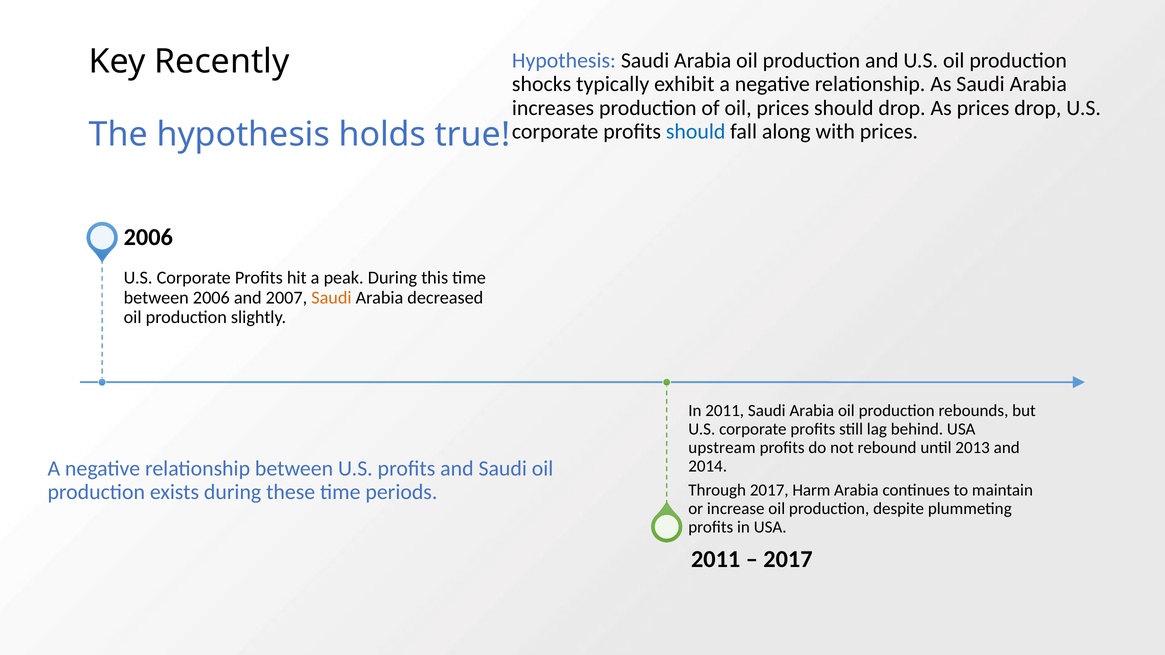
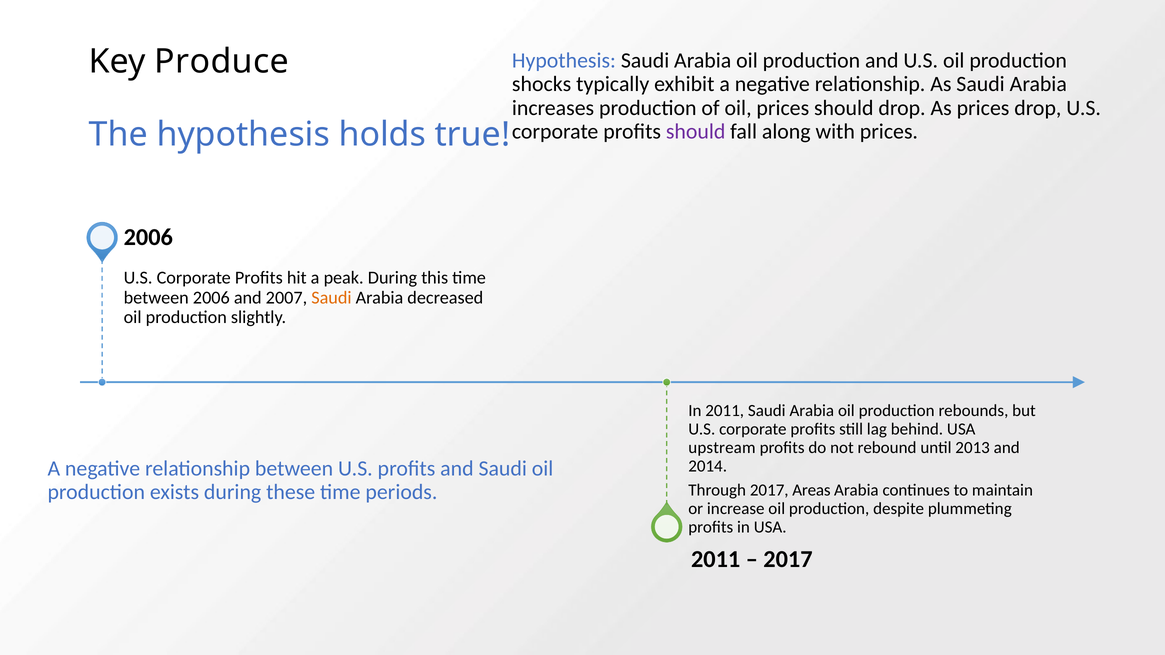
Recently: Recently -> Produce
should at (696, 132) colour: blue -> purple
Harm: Harm -> Areas
